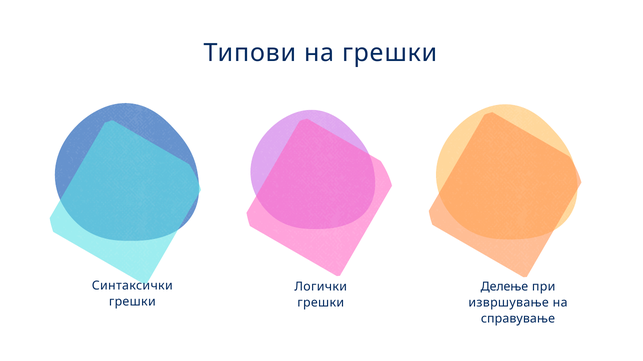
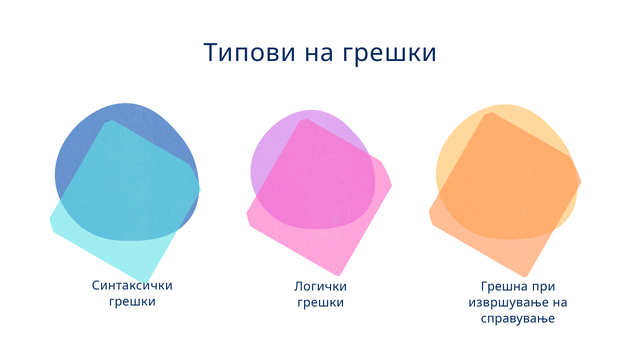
Делење: Делење -> Грешна
